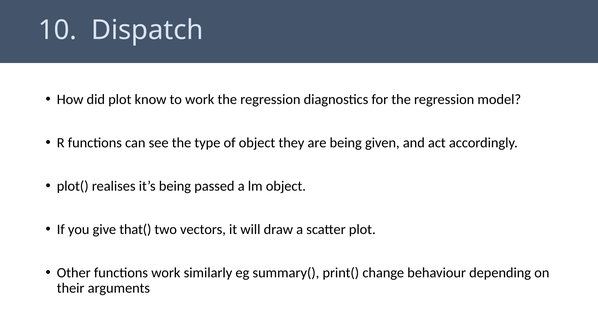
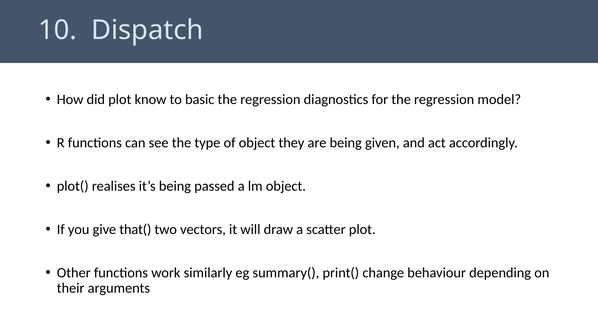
to work: work -> basic
